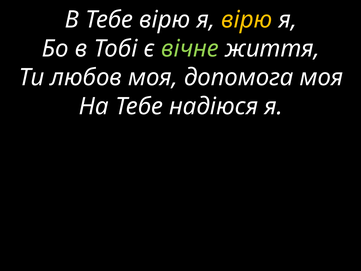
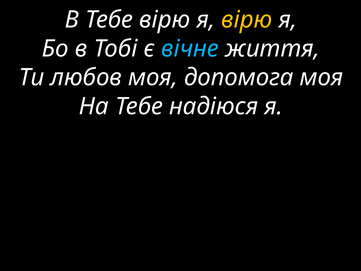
вічне colour: light green -> light blue
